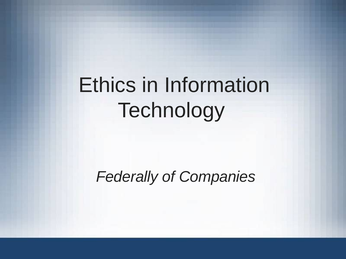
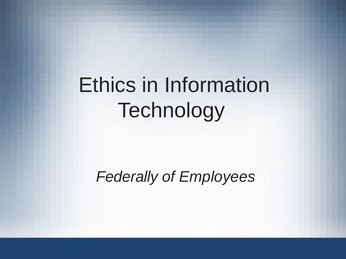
Companies: Companies -> Employees
